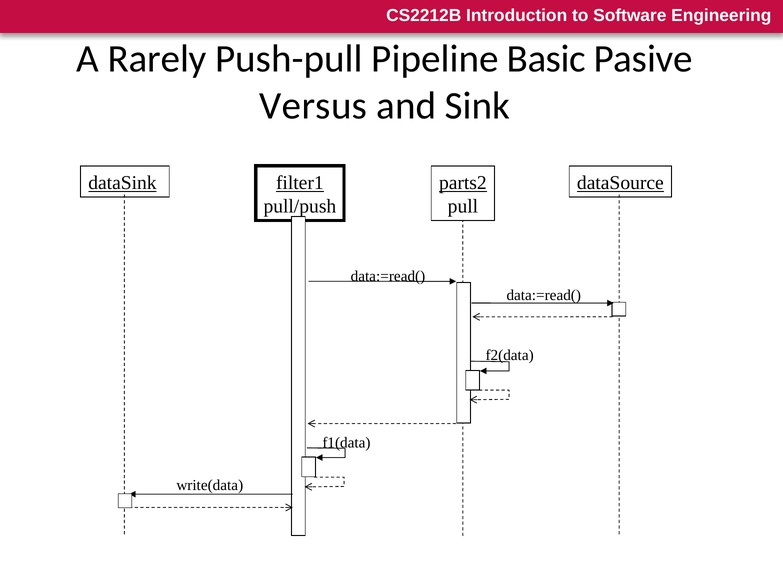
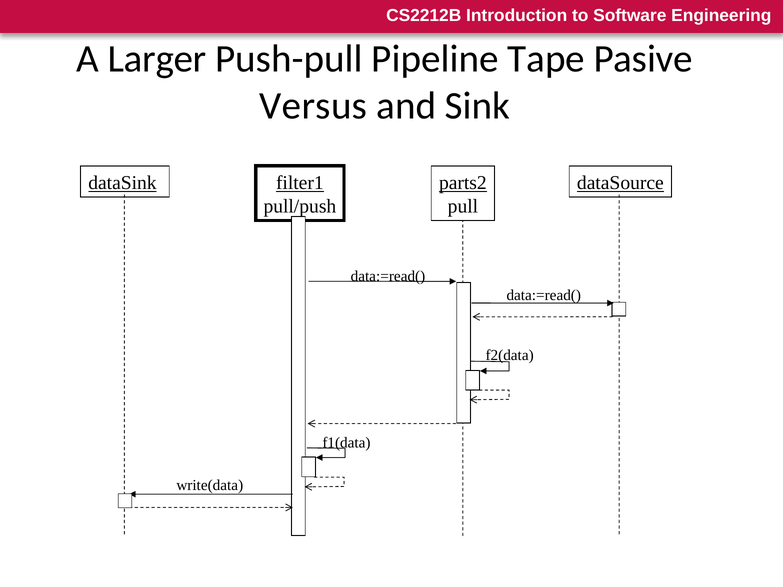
Rarely: Rarely -> Larger
Basic: Basic -> Tape
